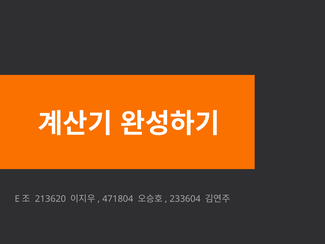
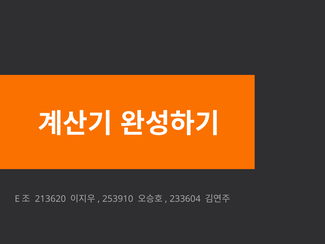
471804: 471804 -> 253910
